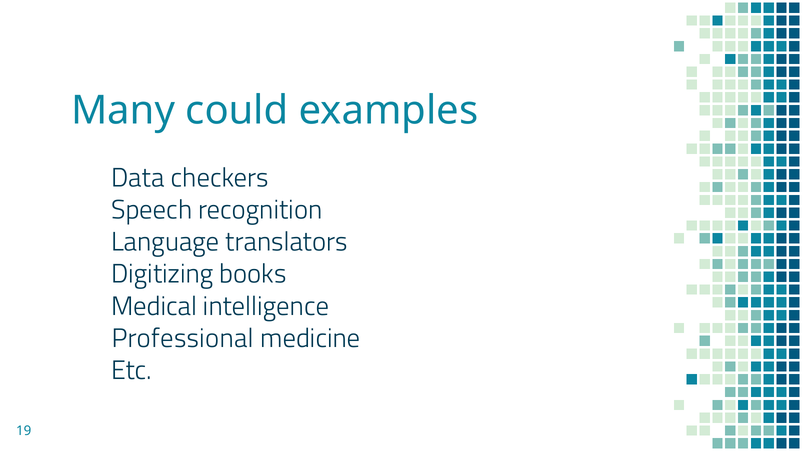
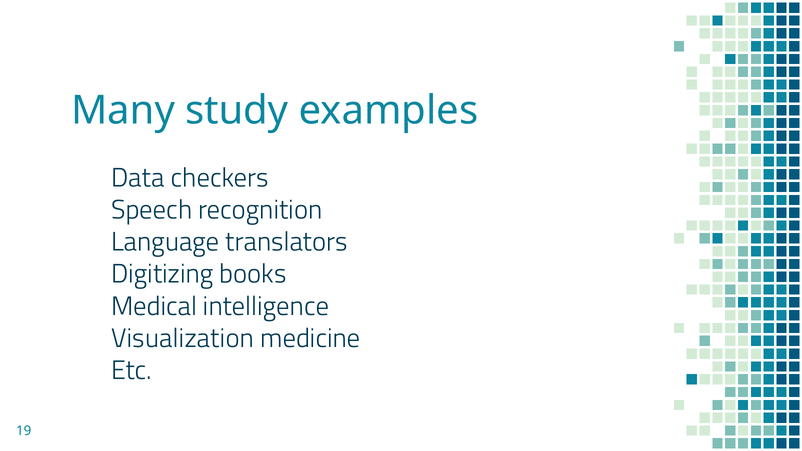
could: could -> study
Professional: Professional -> Visualization
